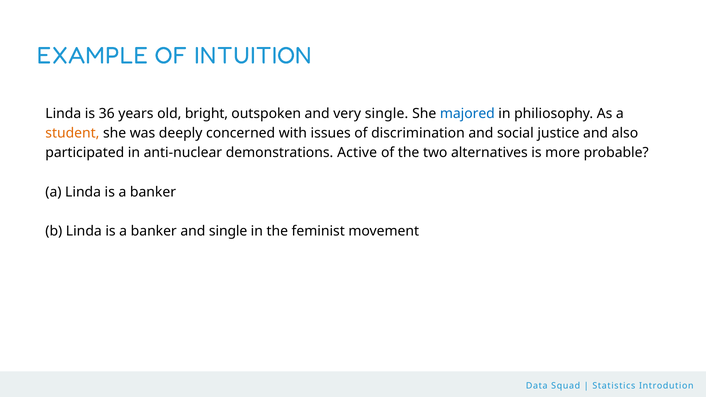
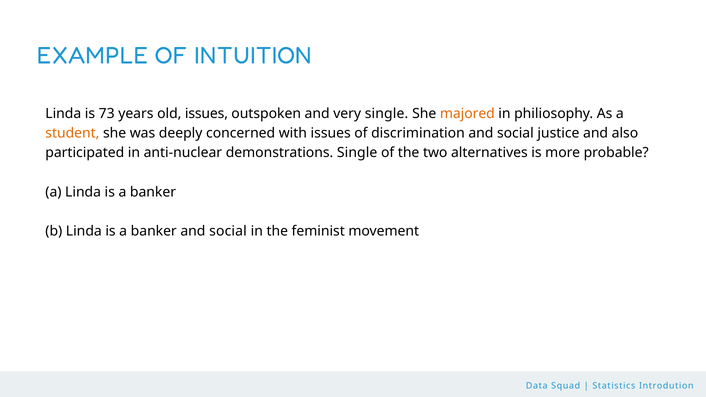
36: 36 -> 73
old bright: bright -> issues
majored colour: blue -> orange
demonstrations Active: Active -> Single
banker and single: single -> social
